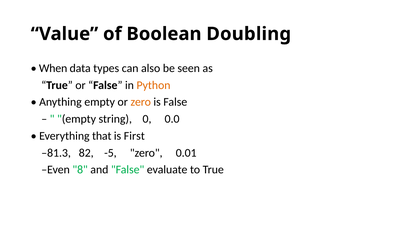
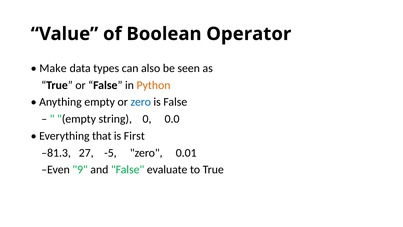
Doubling: Doubling -> Operator
When: When -> Make
zero at (141, 102) colour: orange -> blue
82: 82 -> 27
8: 8 -> 9
